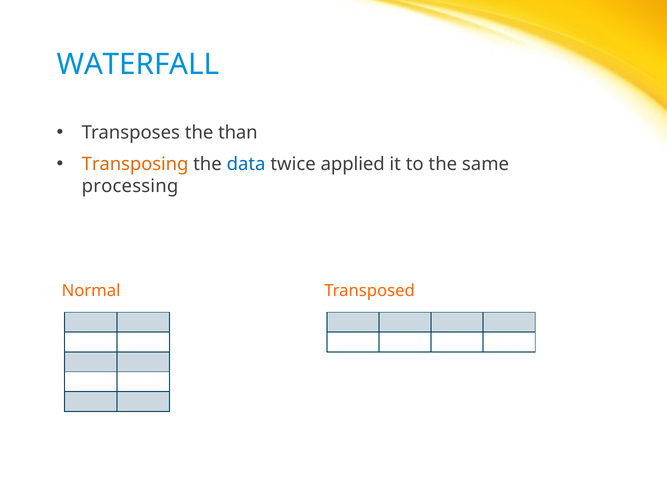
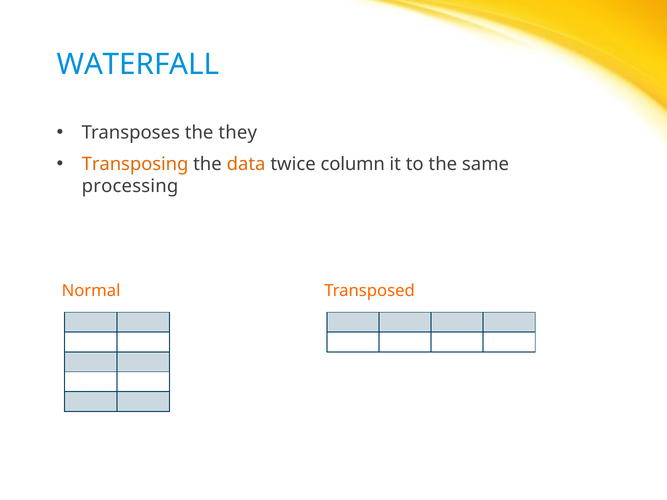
than: than -> they
data colour: blue -> orange
applied: applied -> column
